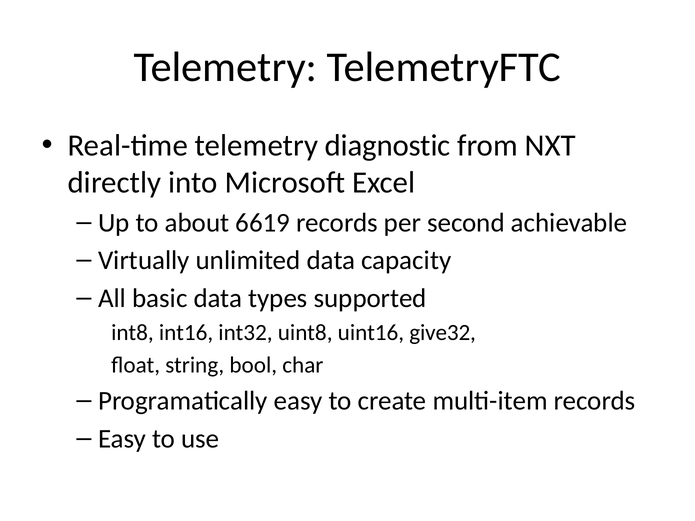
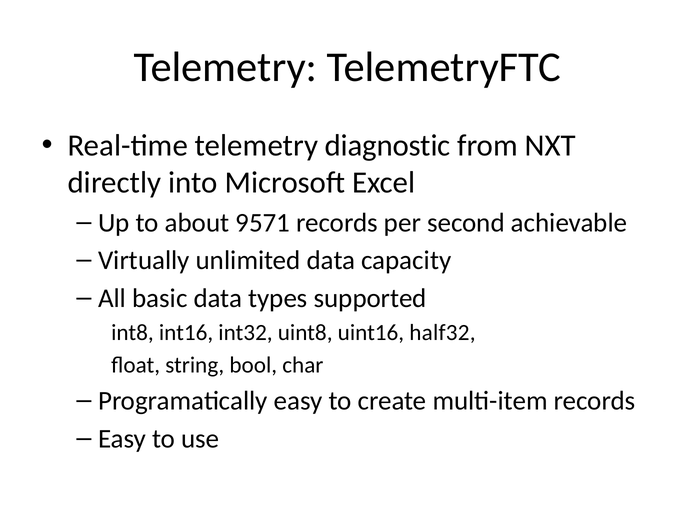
6619: 6619 -> 9571
give32: give32 -> half32
